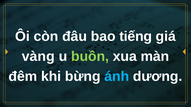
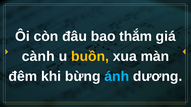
tiếng: tiếng -> thắm
vàng: vàng -> cành
buồn colour: light green -> yellow
